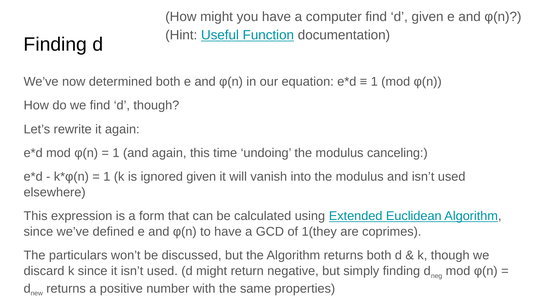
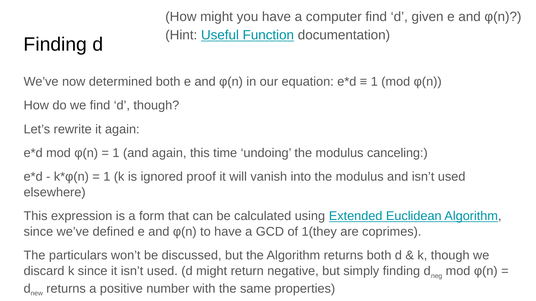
ignored given: given -> proof
